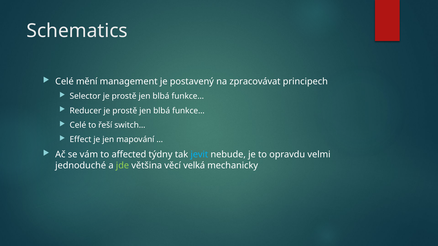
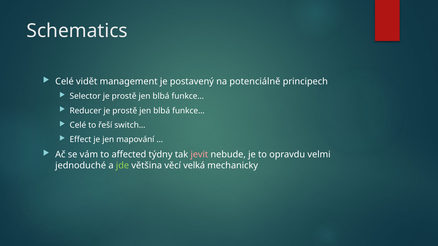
mění: mění -> vidět
zpracovávat: zpracovávat -> potenciálně
jevit colour: light blue -> pink
